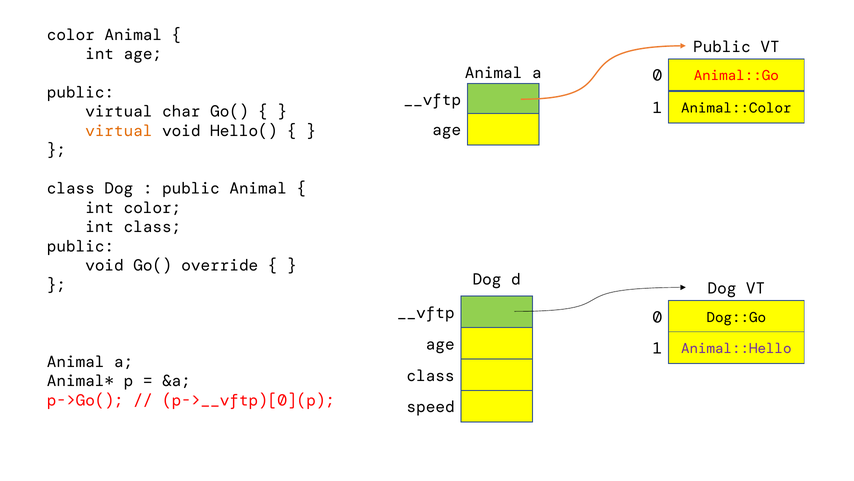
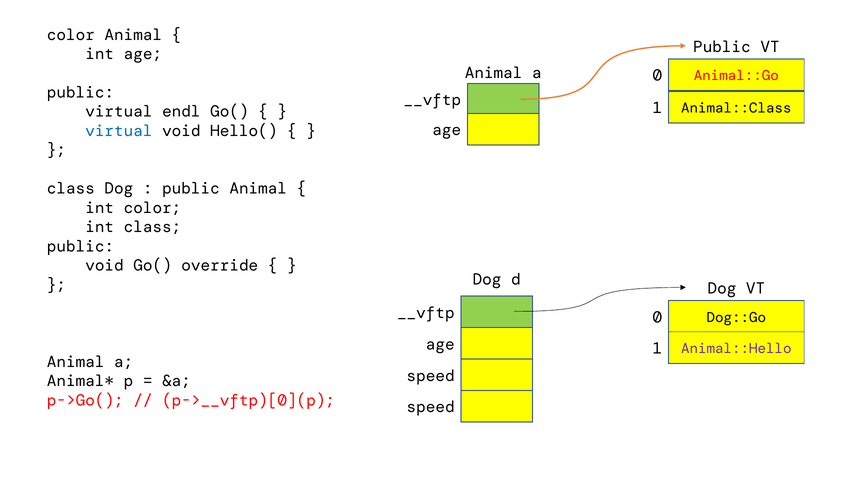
Animal::Color: Animal::Color -> Animal::Class
char: char -> endl
virtual at (119, 131) colour: orange -> blue
class at (431, 375): class -> speed
